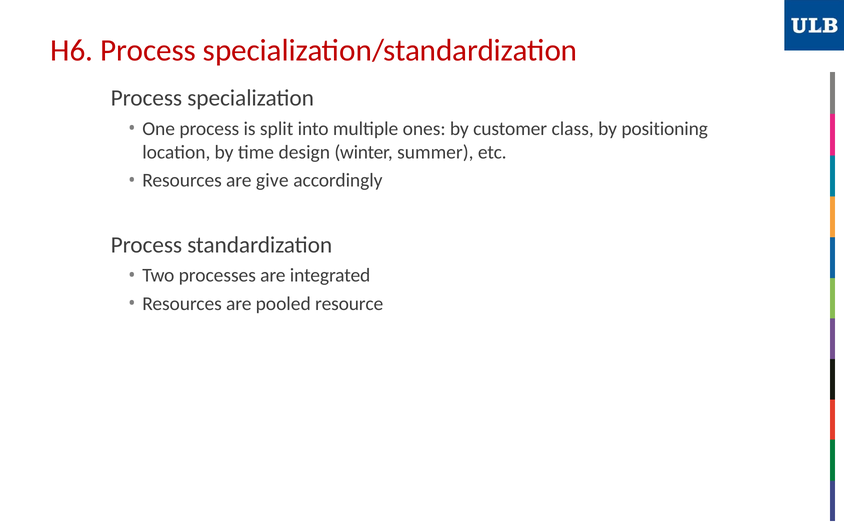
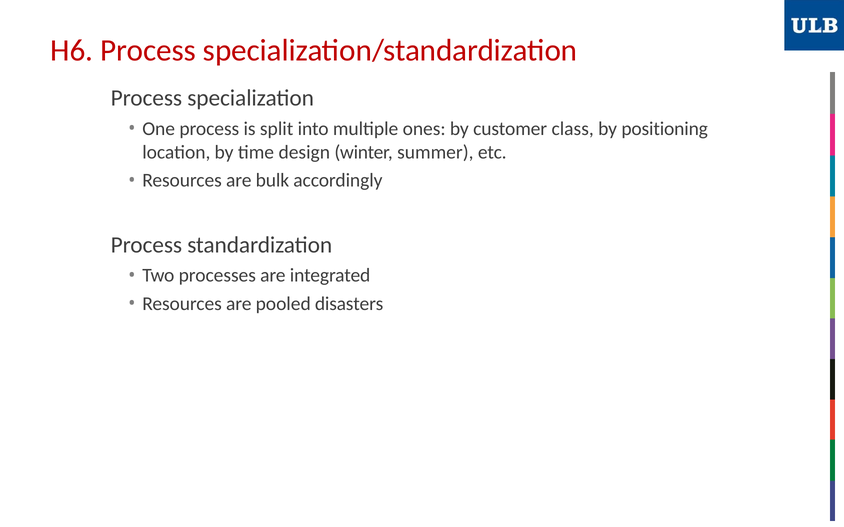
give: give -> bulk
resource: resource -> disasters
